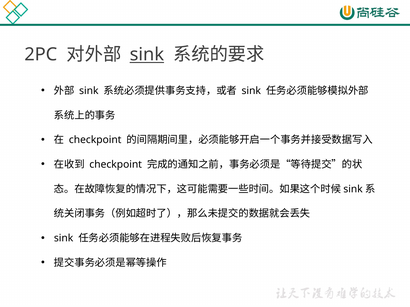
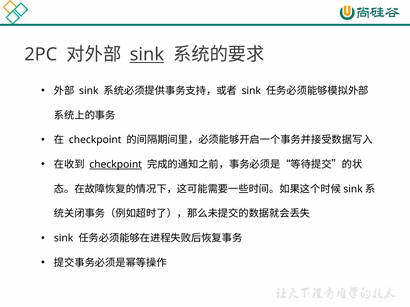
checkpoint at (116, 165) underline: none -> present
